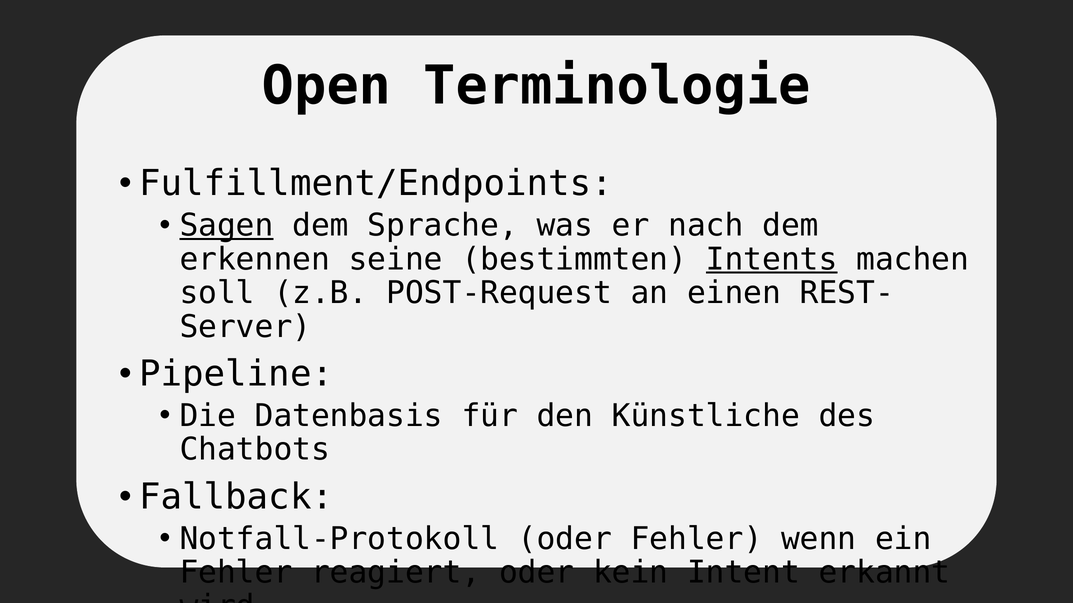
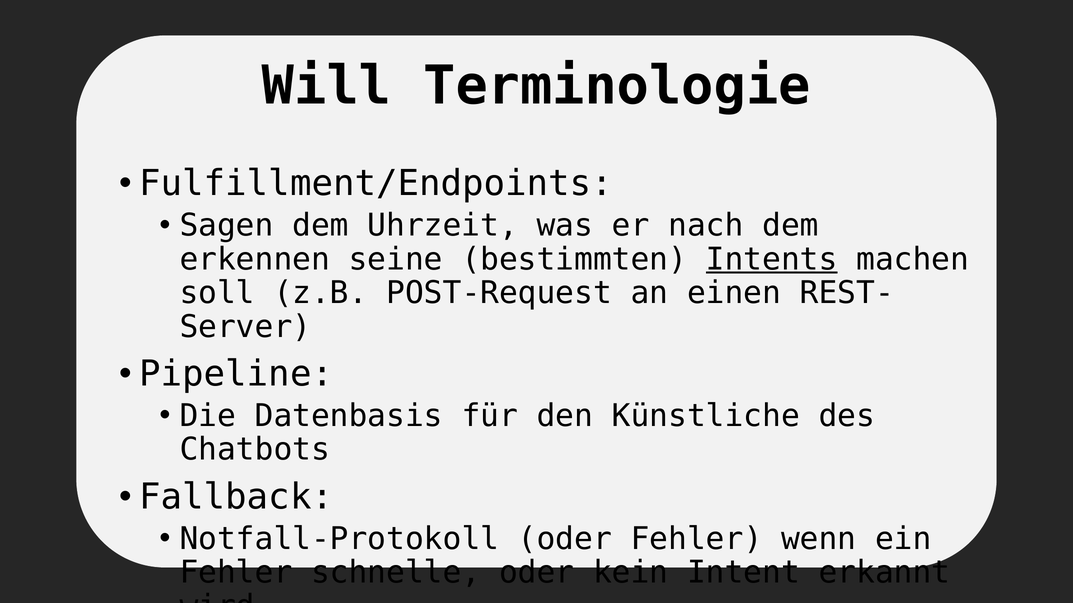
Open: Open -> Will
Sagen underline: present -> none
Sprache: Sprache -> Uhrzeit
reagiert: reagiert -> schnelle
